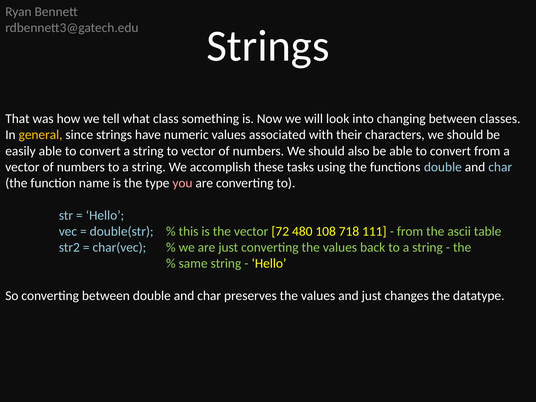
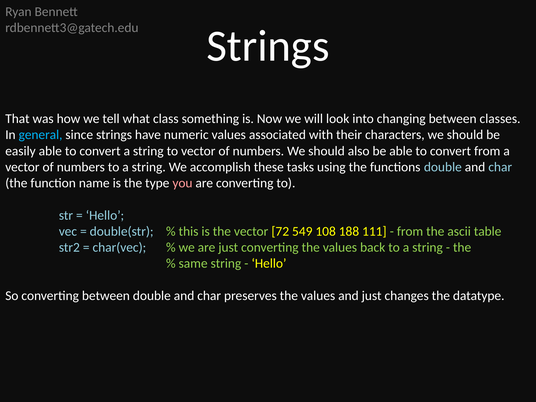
general colour: yellow -> light blue
480: 480 -> 549
718: 718 -> 188
